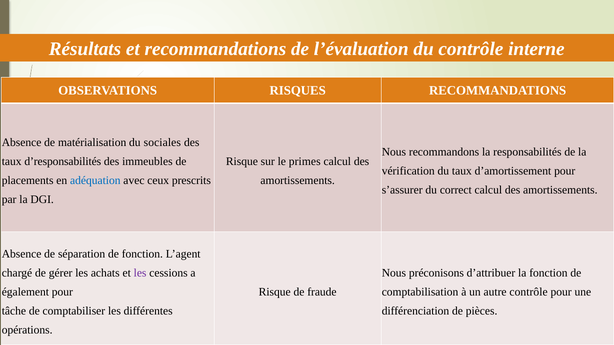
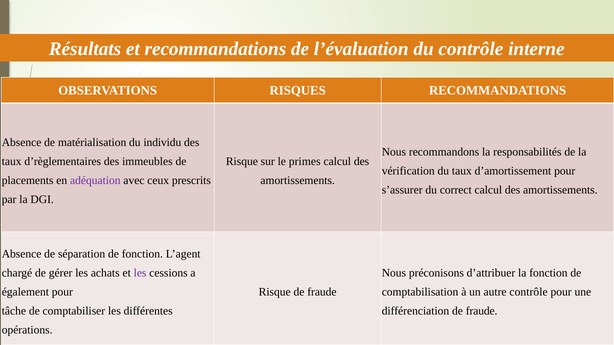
sociales: sociales -> individu
d’responsabilités: d’responsabilités -> d’règlementaires
adéquation colour: blue -> purple
différenciation de pièces: pièces -> fraude
